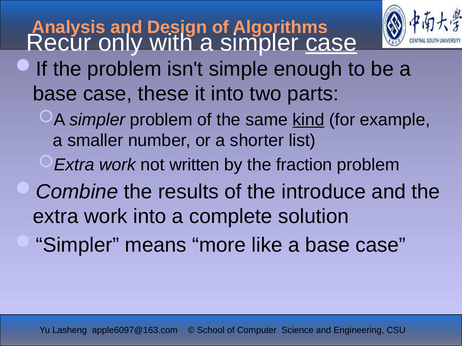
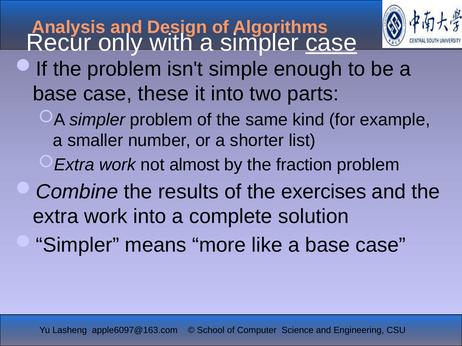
kind underline: present -> none
written: written -> almost
introduce: introduce -> exercises
